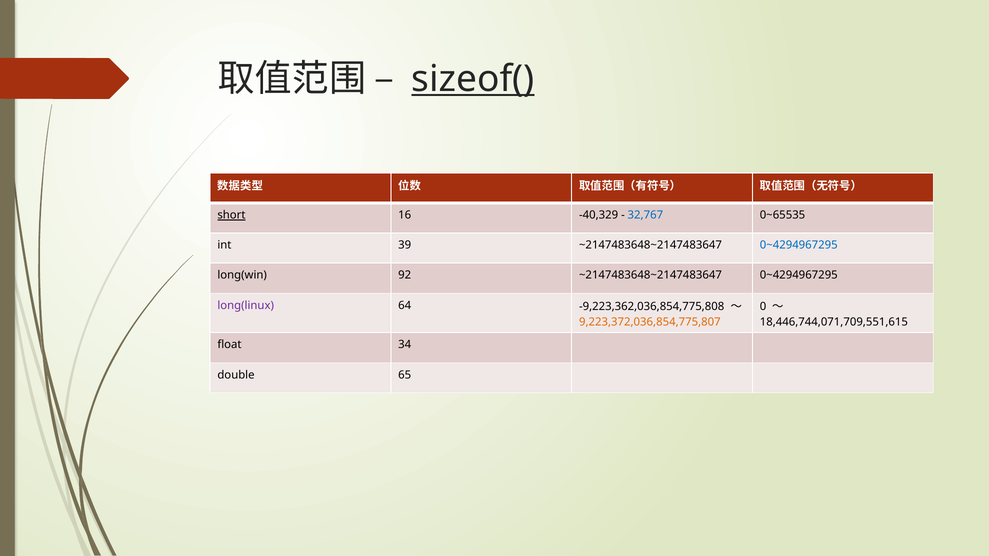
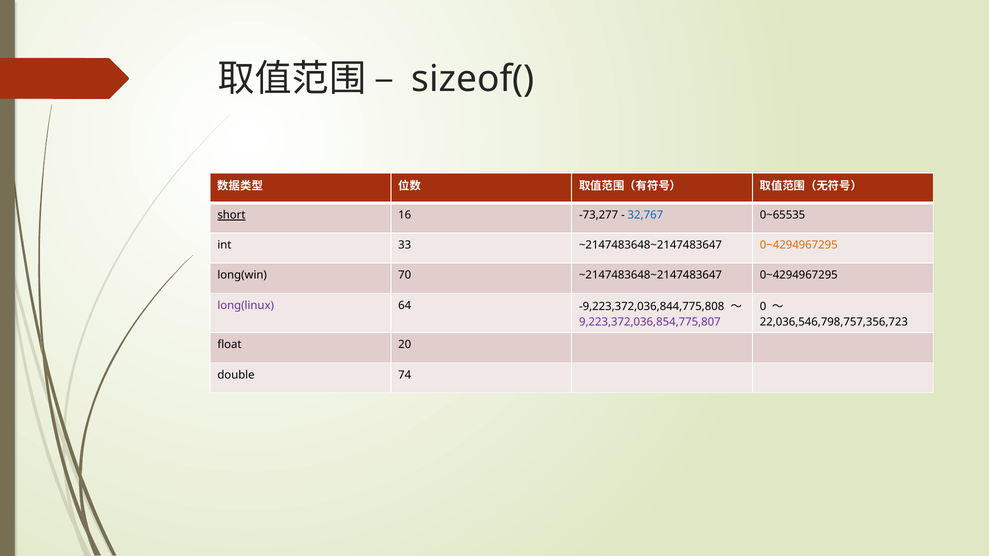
sizeof( underline: present -> none
-40,329: -40,329 -> -73,277
39: 39 -> 33
0~4294967295 at (799, 245) colour: blue -> orange
92: 92 -> 70
-9,223,362,036,854,775,808: -9,223,362,036,854,775,808 -> -9,223,372,036,844,775,808
9,223,372,036,854,775,807 colour: orange -> purple
18,446,744,071,709,551,615: 18,446,744,071,709,551,615 -> 22,036,546,798,757,356,723
34: 34 -> 20
65: 65 -> 74
